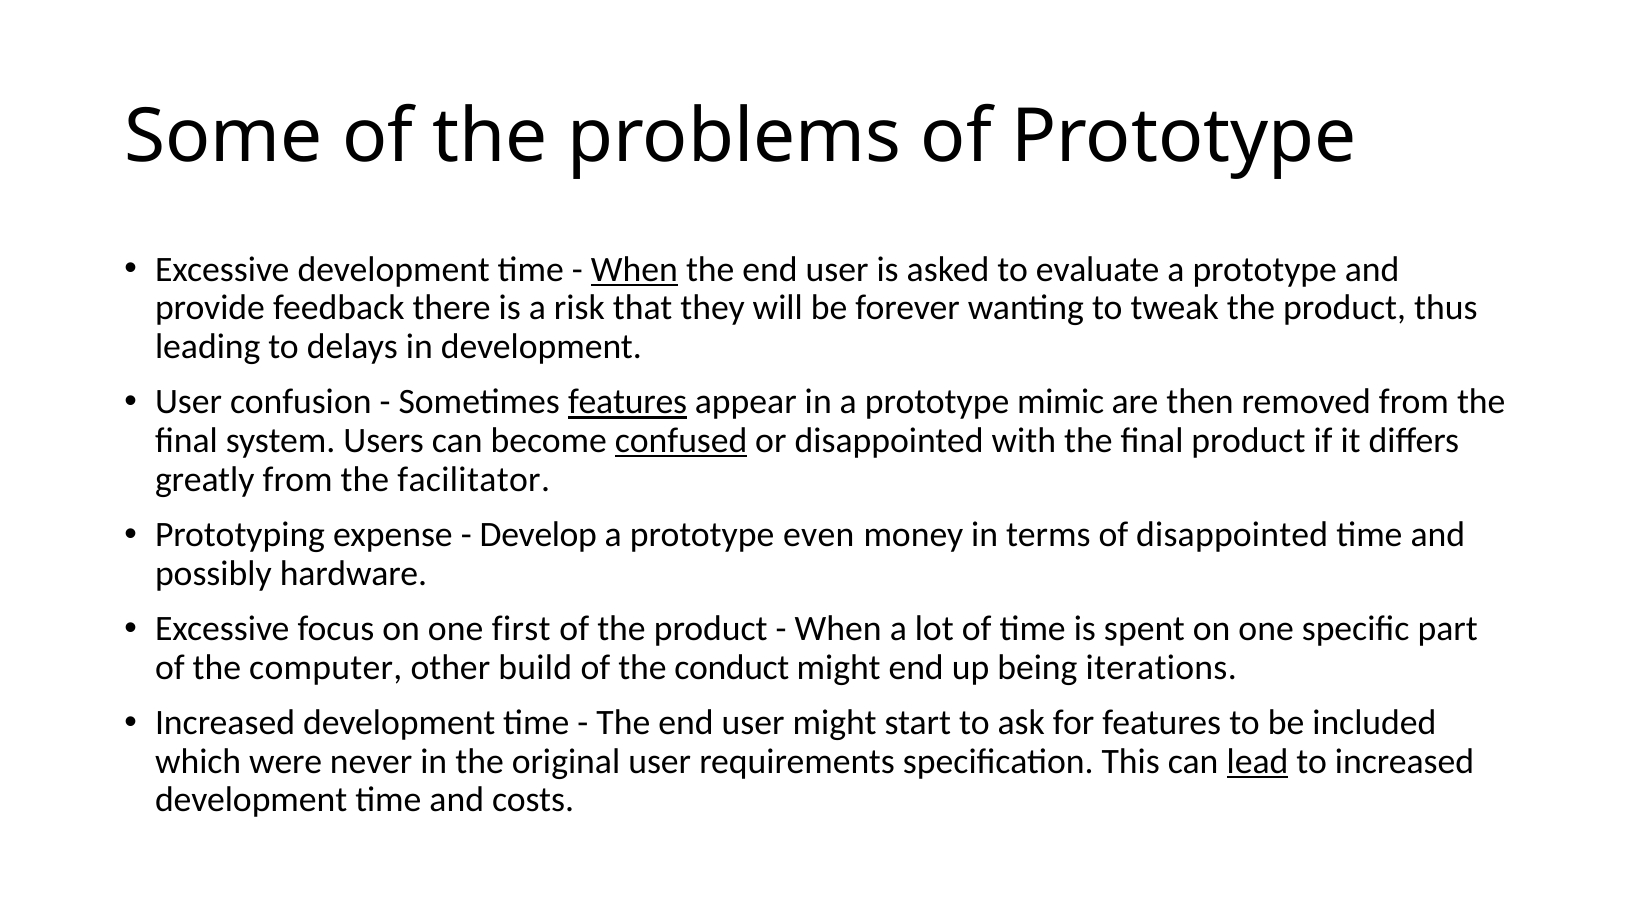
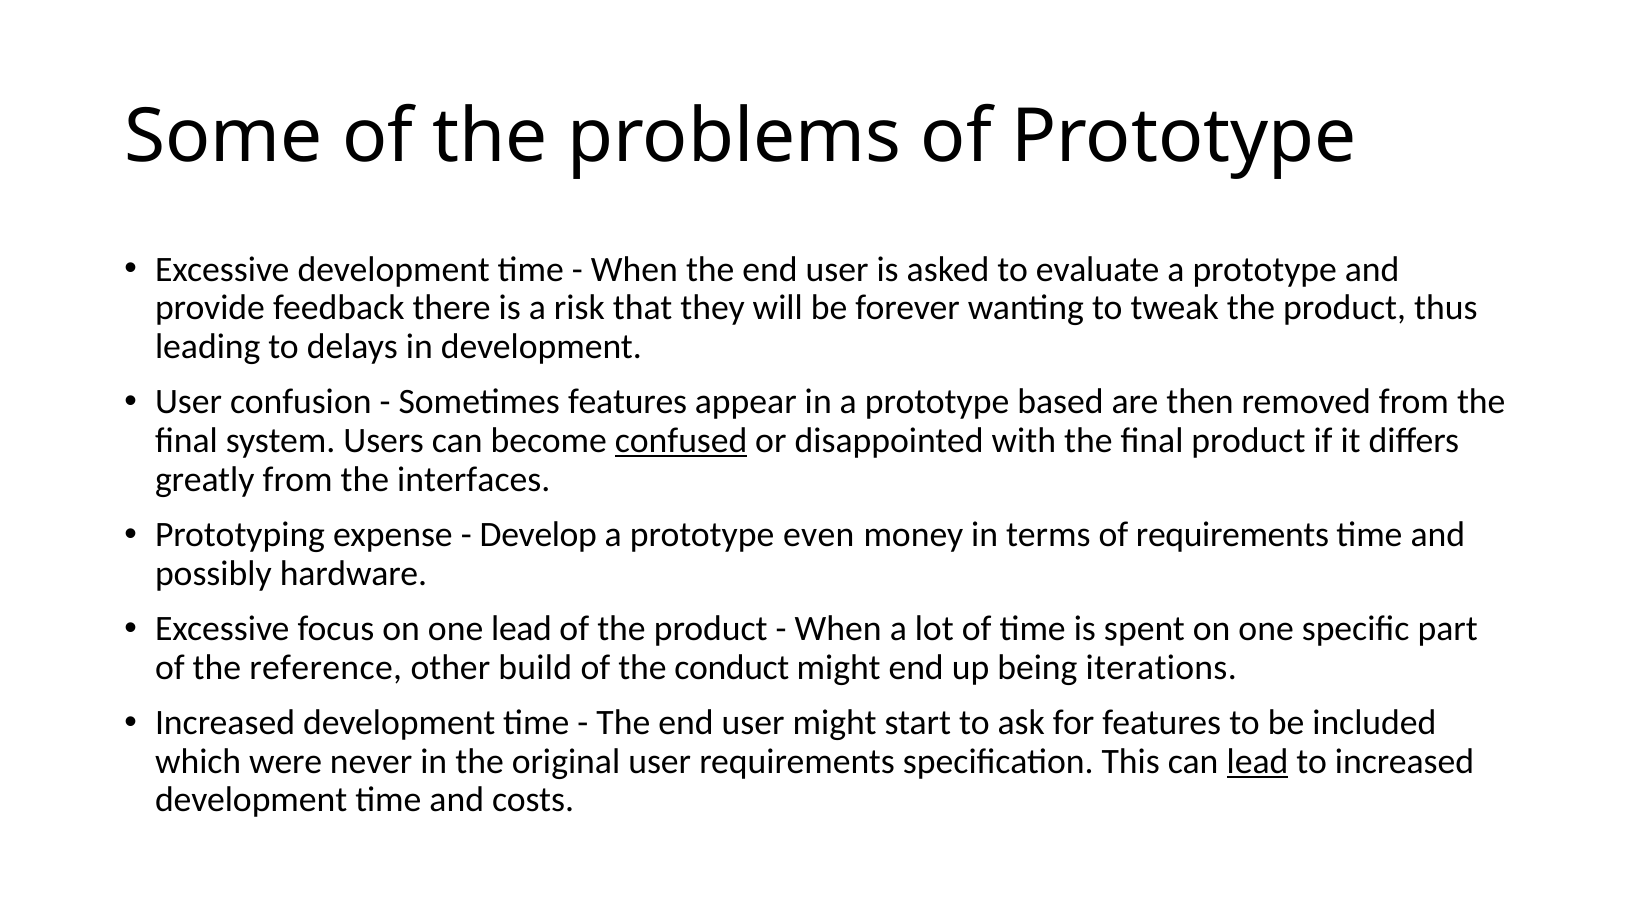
When at (634, 270) underline: present -> none
features at (628, 402) underline: present -> none
mimic: mimic -> based
facilitator: facilitator -> interfaces
of disappointed: disappointed -> requirements
one first: first -> lead
computer: computer -> reference
